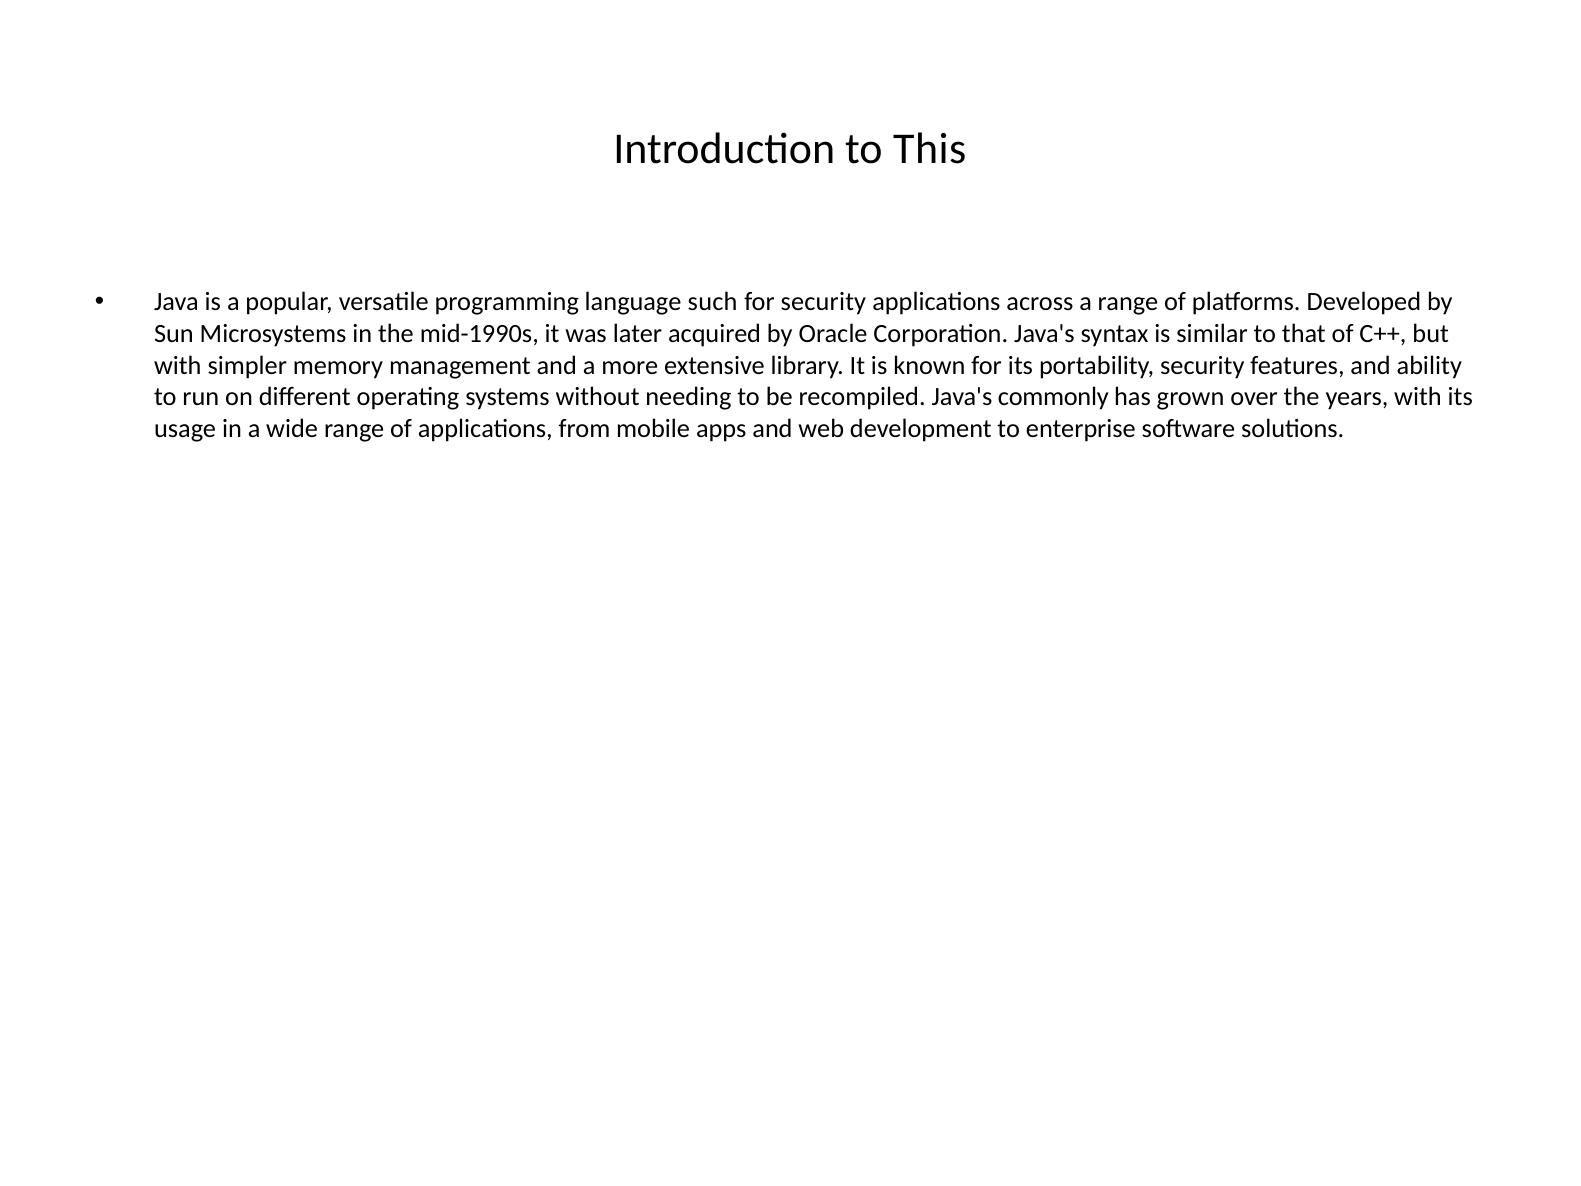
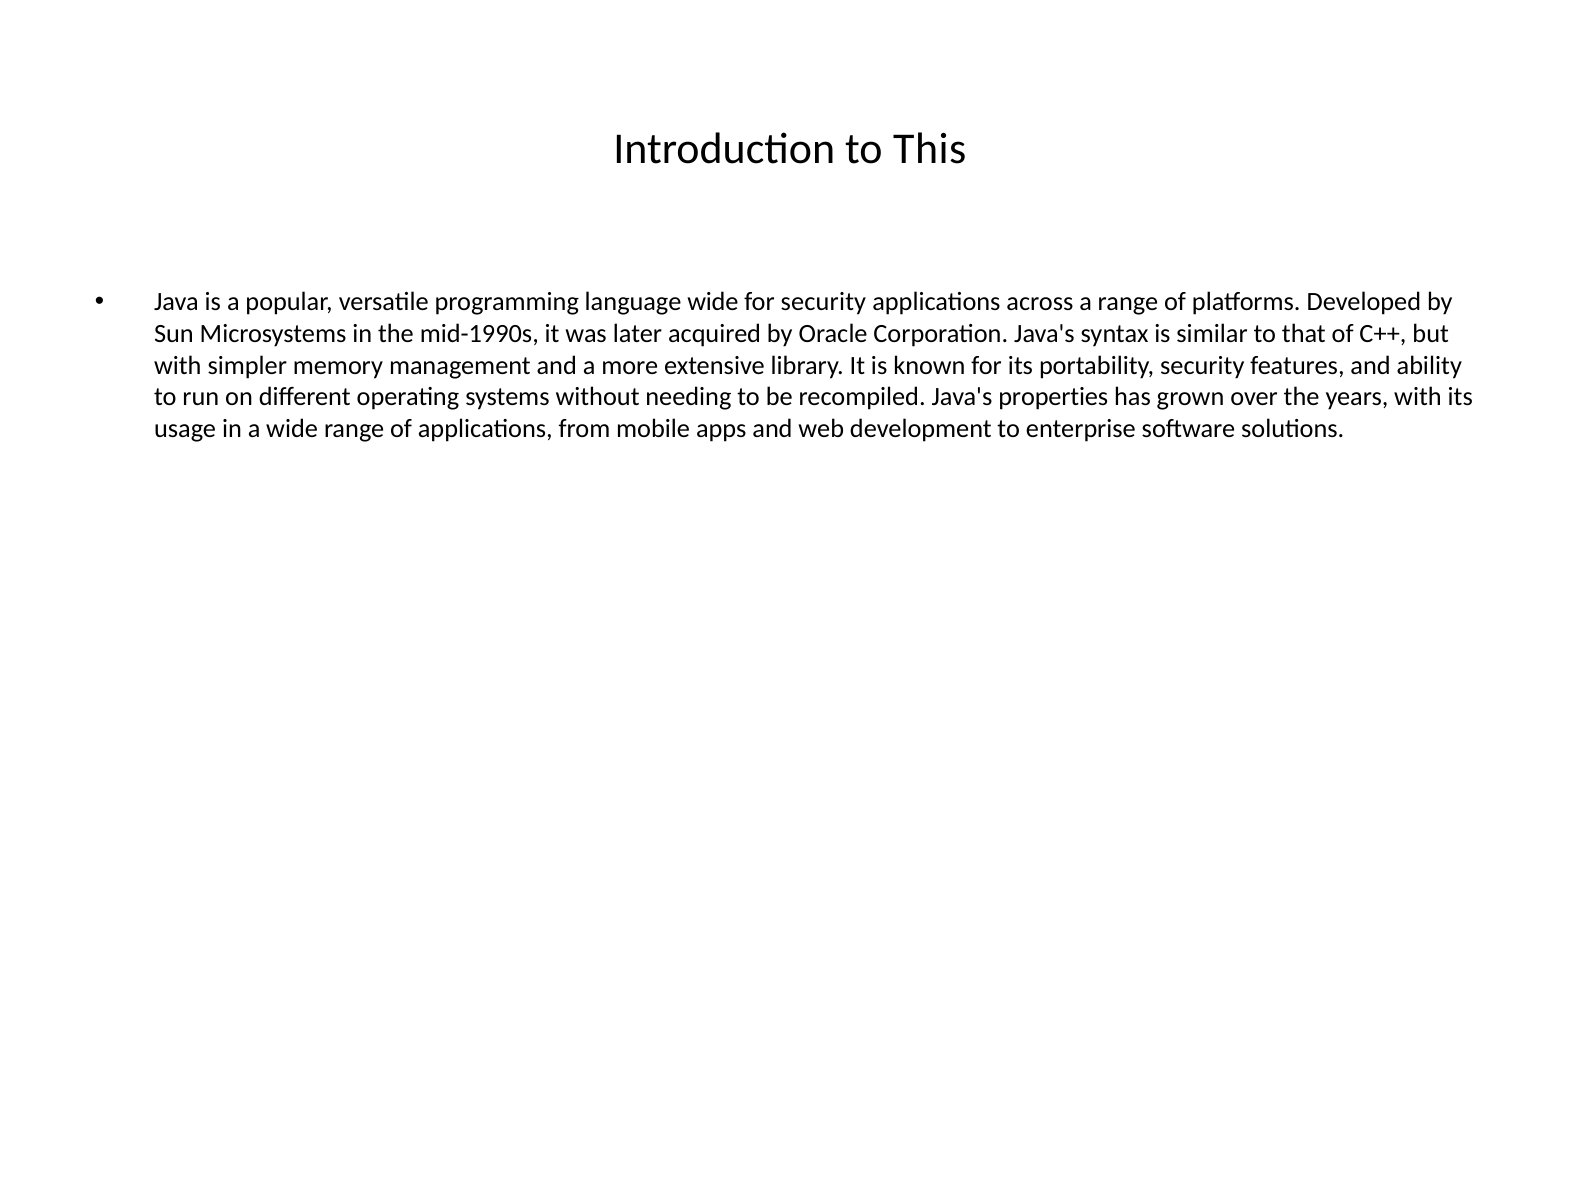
language such: such -> wide
commonly: commonly -> properties
